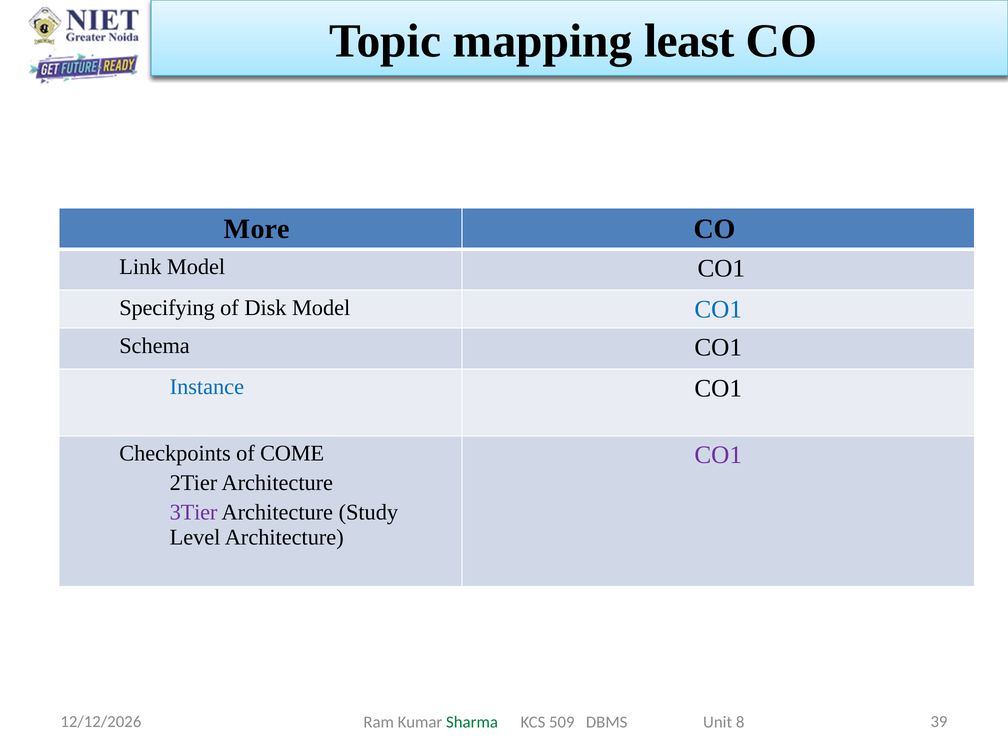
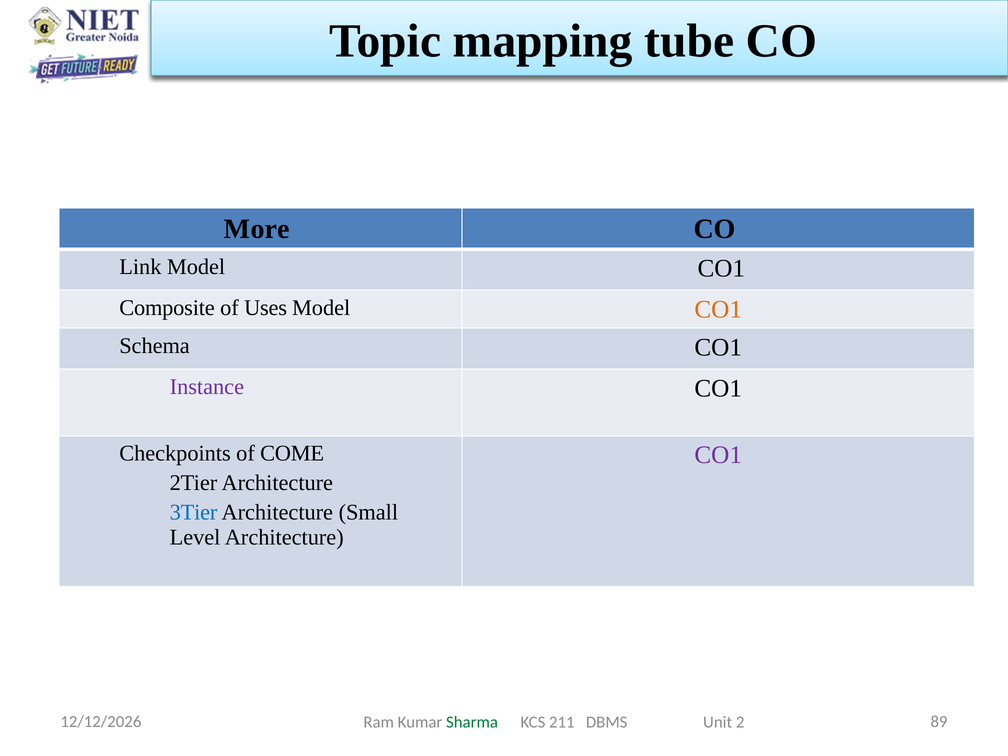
least: least -> tube
Specifying: Specifying -> Composite
Disk: Disk -> Uses
CO1 at (718, 309) colour: blue -> orange
Instance colour: blue -> purple
3Tier colour: purple -> blue
Study: Study -> Small
39: 39 -> 89
509: 509 -> 211
8: 8 -> 2
